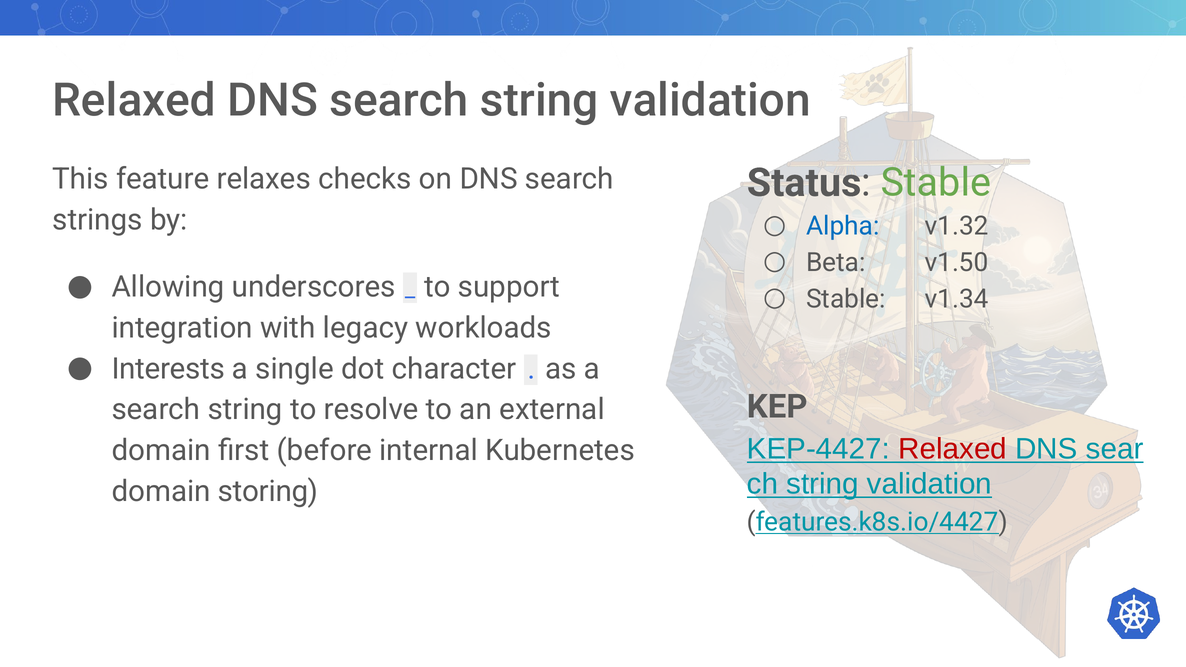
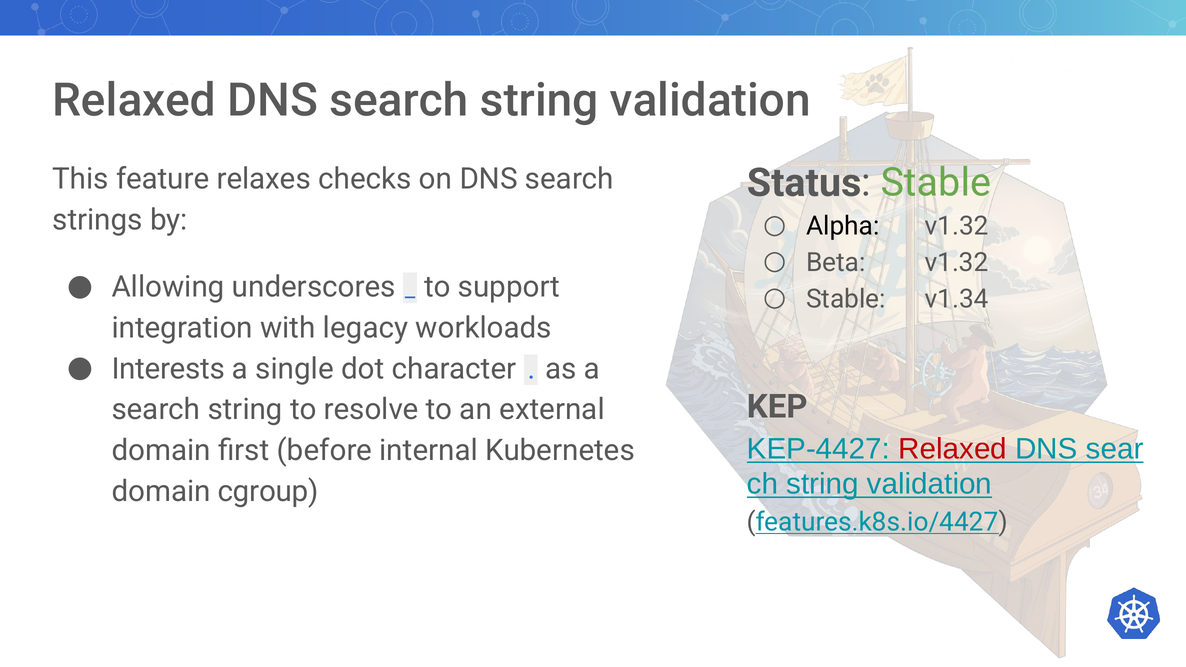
Alpha colour: blue -> black
Beta v1.50: v1.50 -> v1.32
storing: storing -> cgroup
